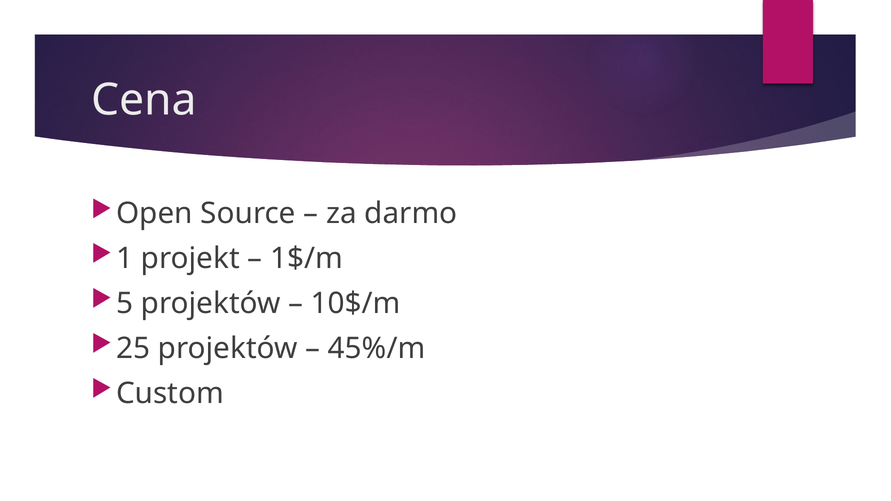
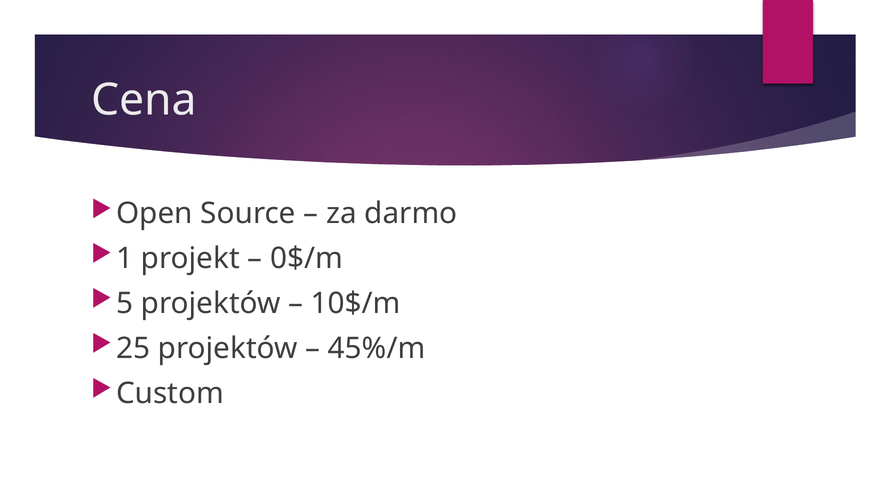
1$/m: 1$/m -> 0$/m
